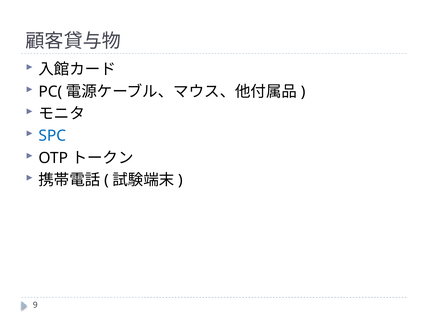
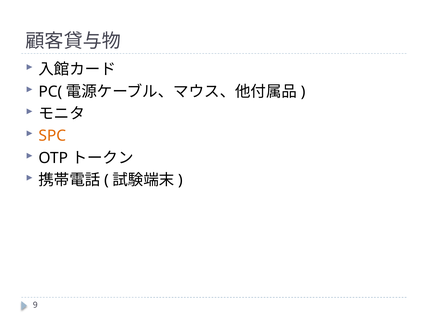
SPC colour: blue -> orange
